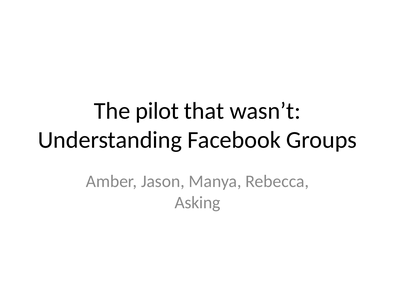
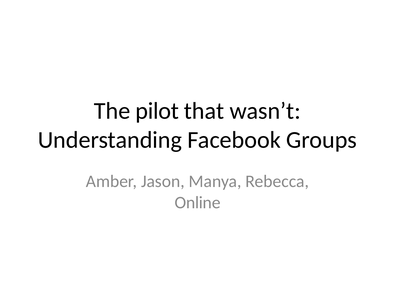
Asking: Asking -> Online
